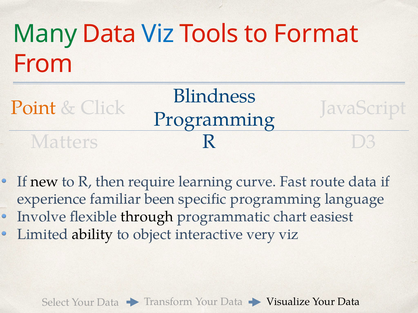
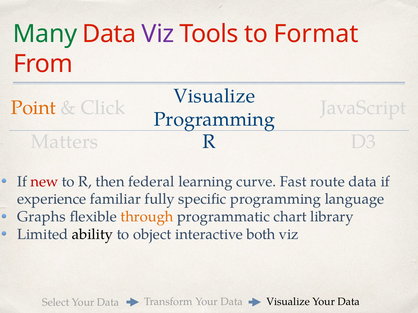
Viz at (158, 34) colour: blue -> purple
Blindness at (214, 96): Blindness -> Visualize
new colour: black -> red
require: require -> federal
been: been -> fully
Involve: Involve -> Graphs
through colour: black -> orange
easiest: easiest -> library
very: very -> both
